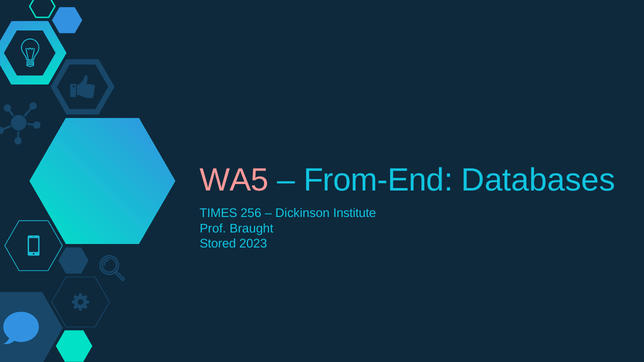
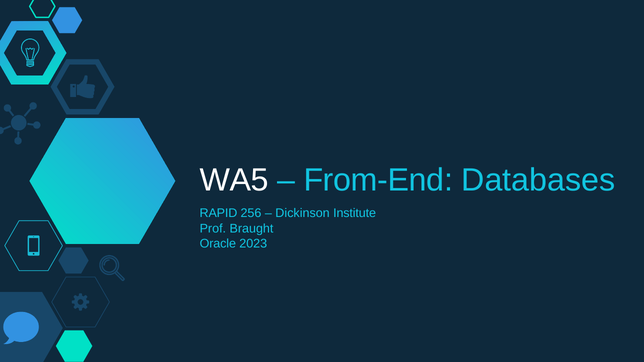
WA5 colour: pink -> white
TIMES: TIMES -> RAPID
Stored: Stored -> Oracle
